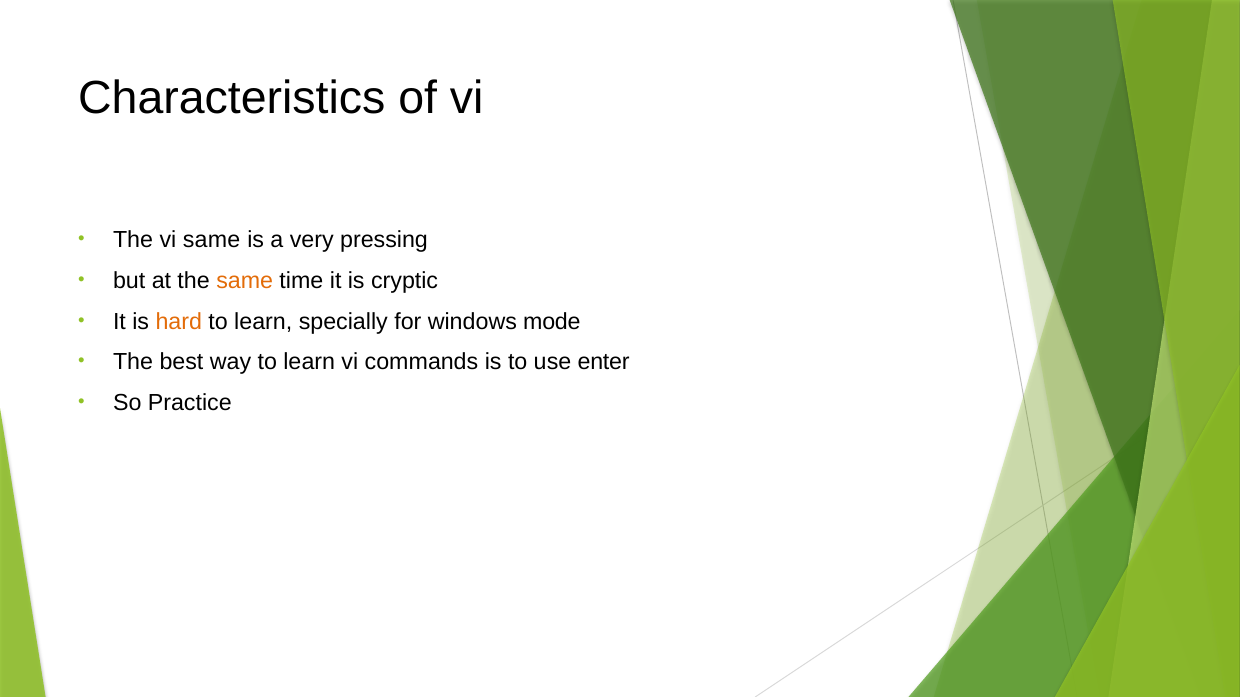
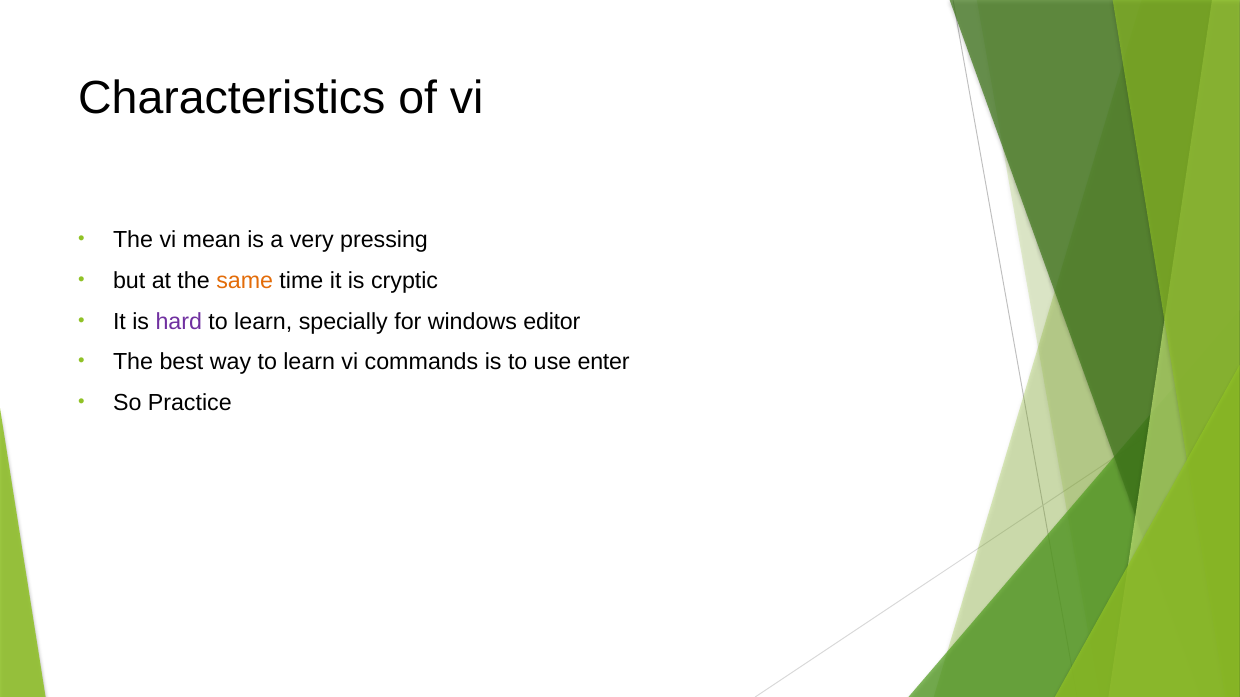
vi same: same -> mean
hard colour: orange -> purple
mode: mode -> editor
